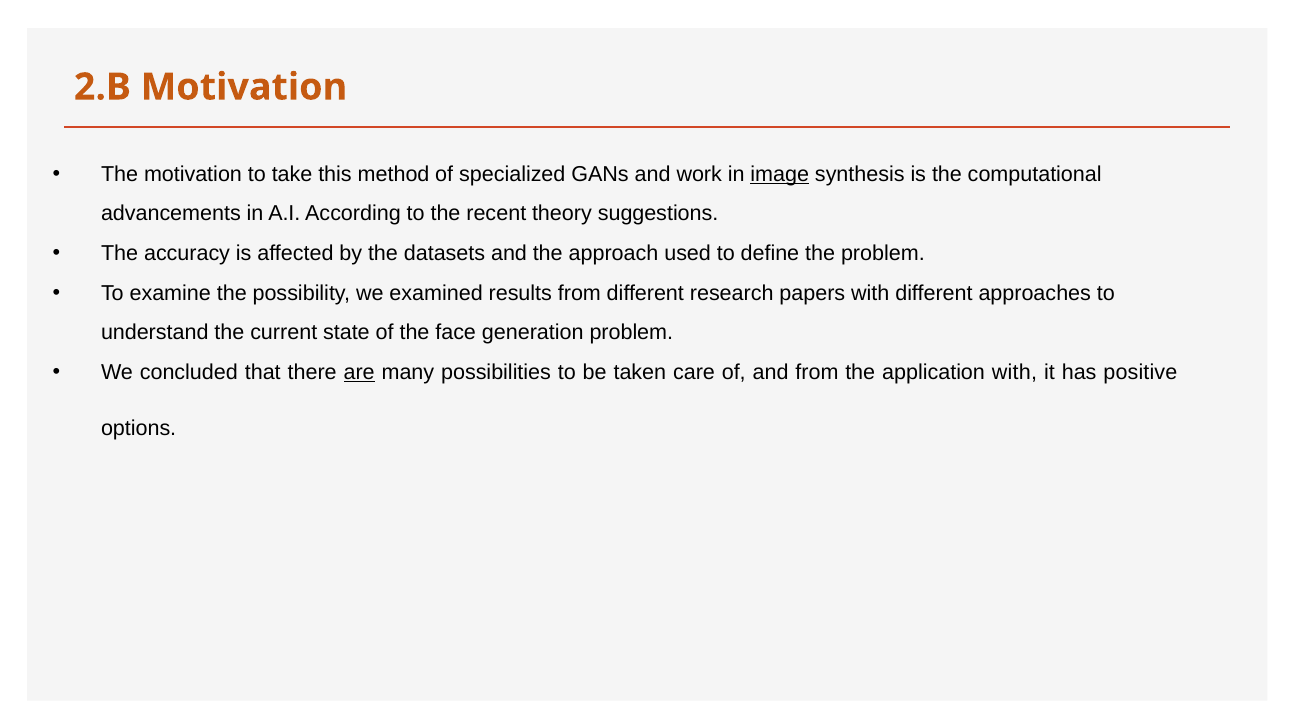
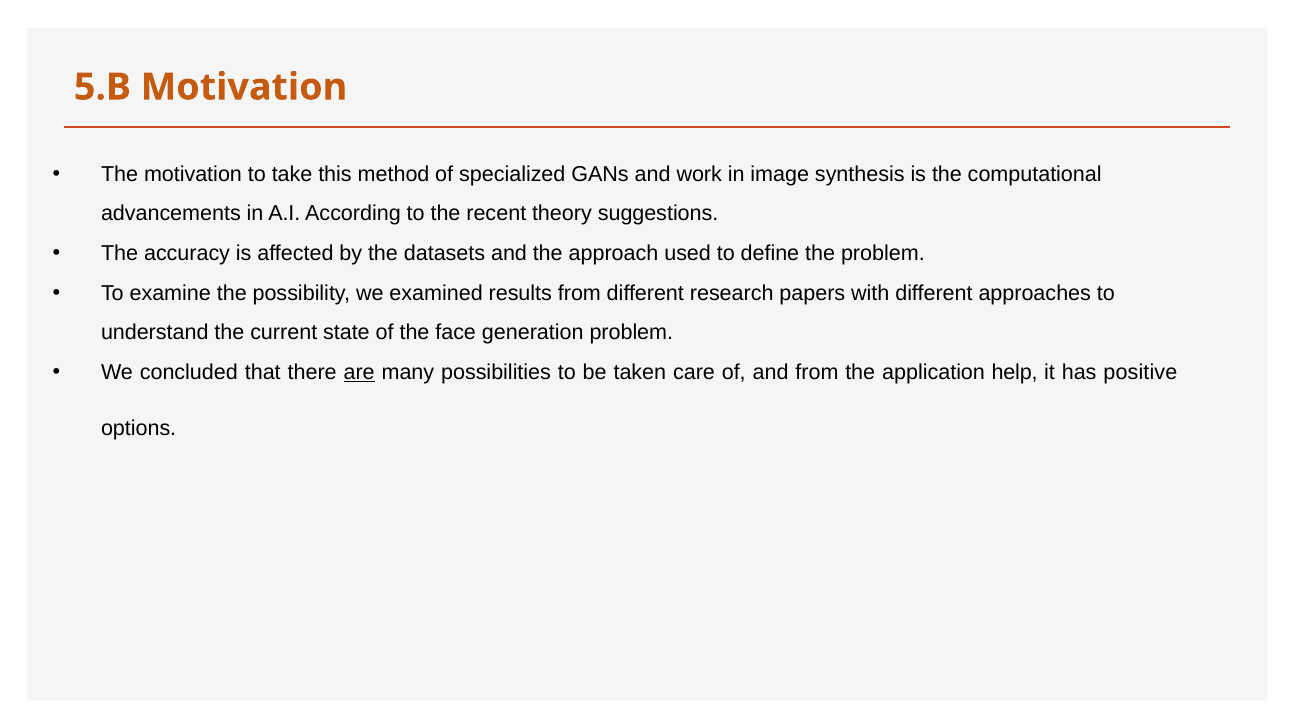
2.B: 2.B -> 5.B
image underline: present -> none
application with: with -> help
